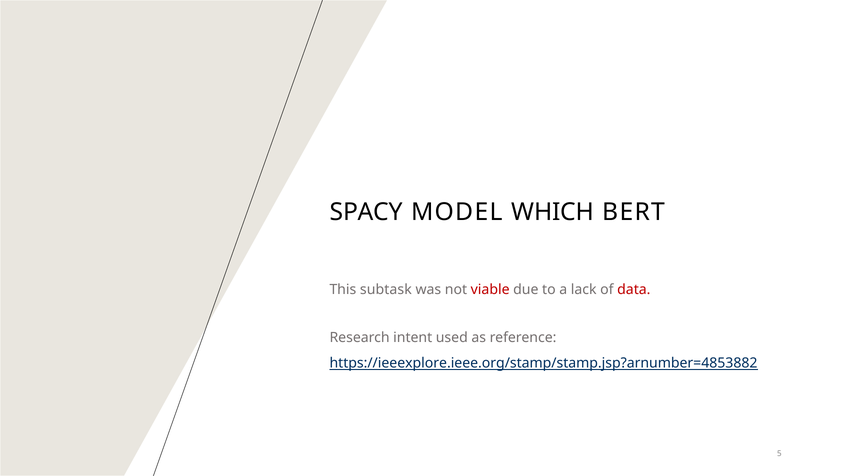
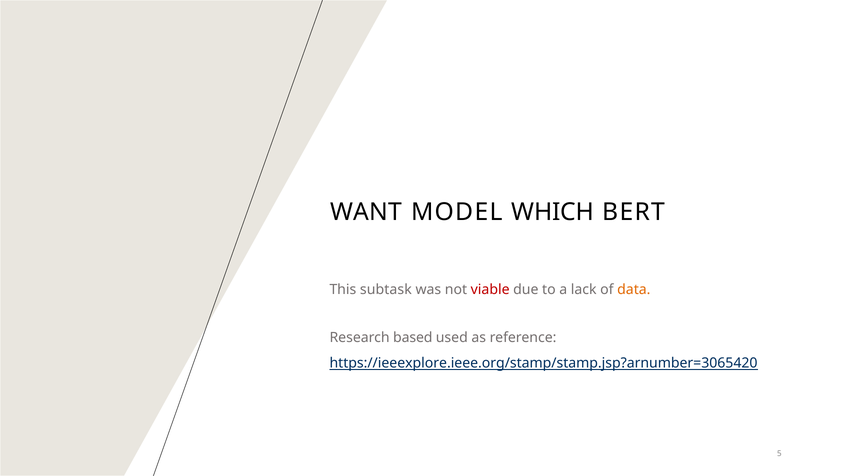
SPACY: SPACY -> WANT
data colour: red -> orange
intent: intent -> based
https://ieeexplore.ieee.org/stamp/stamp.jsp?arnumber=4853882: https://ieeexplore.ieee.org/stamp/stamp.jsp?arnumber=4853882 -> https://ieeexplore.ieee.org/stamp/stamp.jsp?arnumber=3065420
